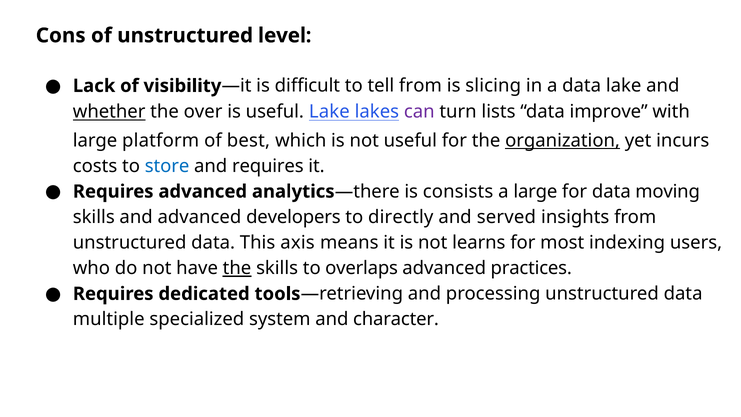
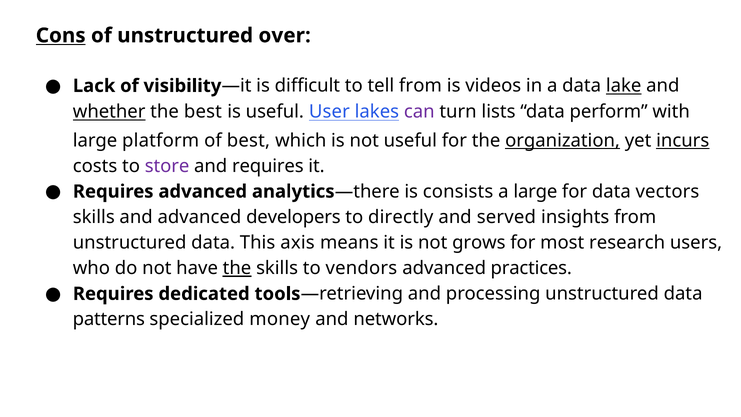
Cons underline: none -> present
level: level -> over
slicing: slicing -> videos
lake at (624, 86) underline: none -> present
the over: over -> best
useful Lake: Lake -> User
improve: improve -> perform
incurs underline: none -> present
store colour: blue -> purple
moving: moving -> vectors
learns: learns -> grows
indexing: indexing -> research
overlaps: overlaps -> vendors
multiple: multiple -> patterns
system: system -> money
character: character -> networks
